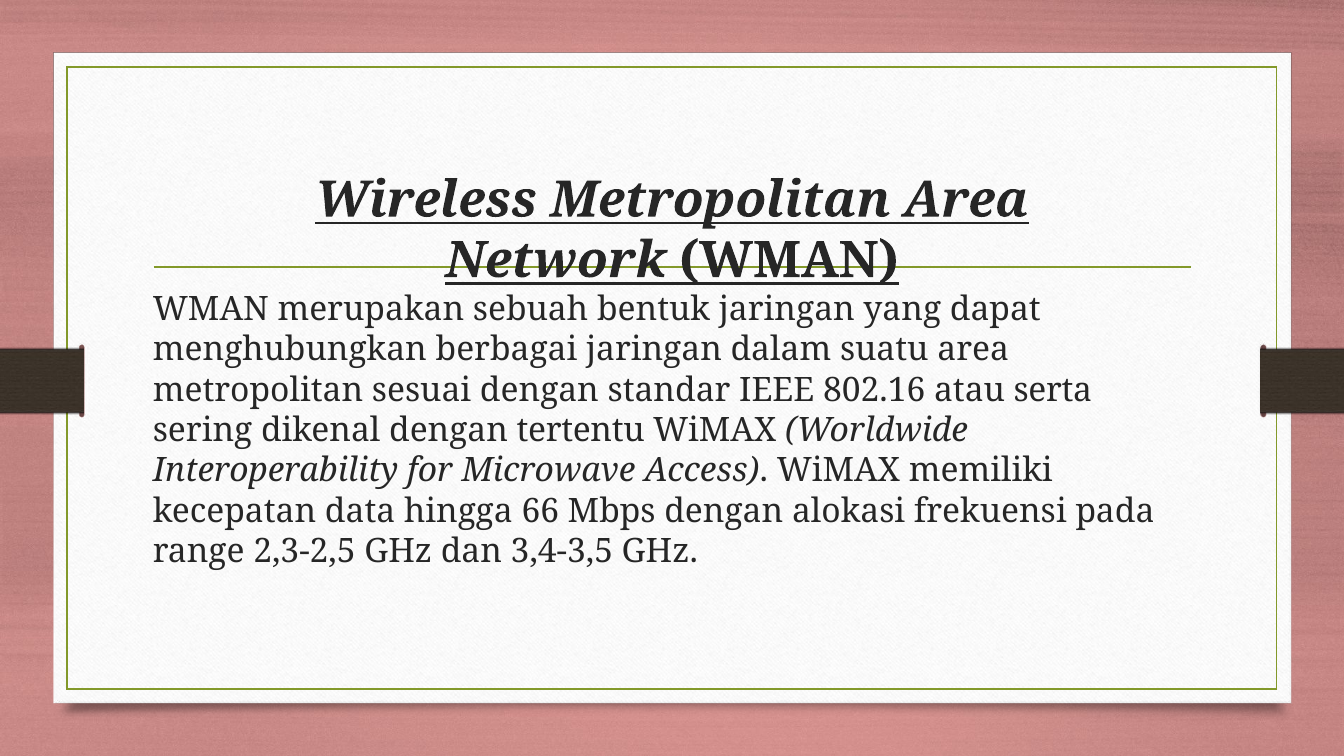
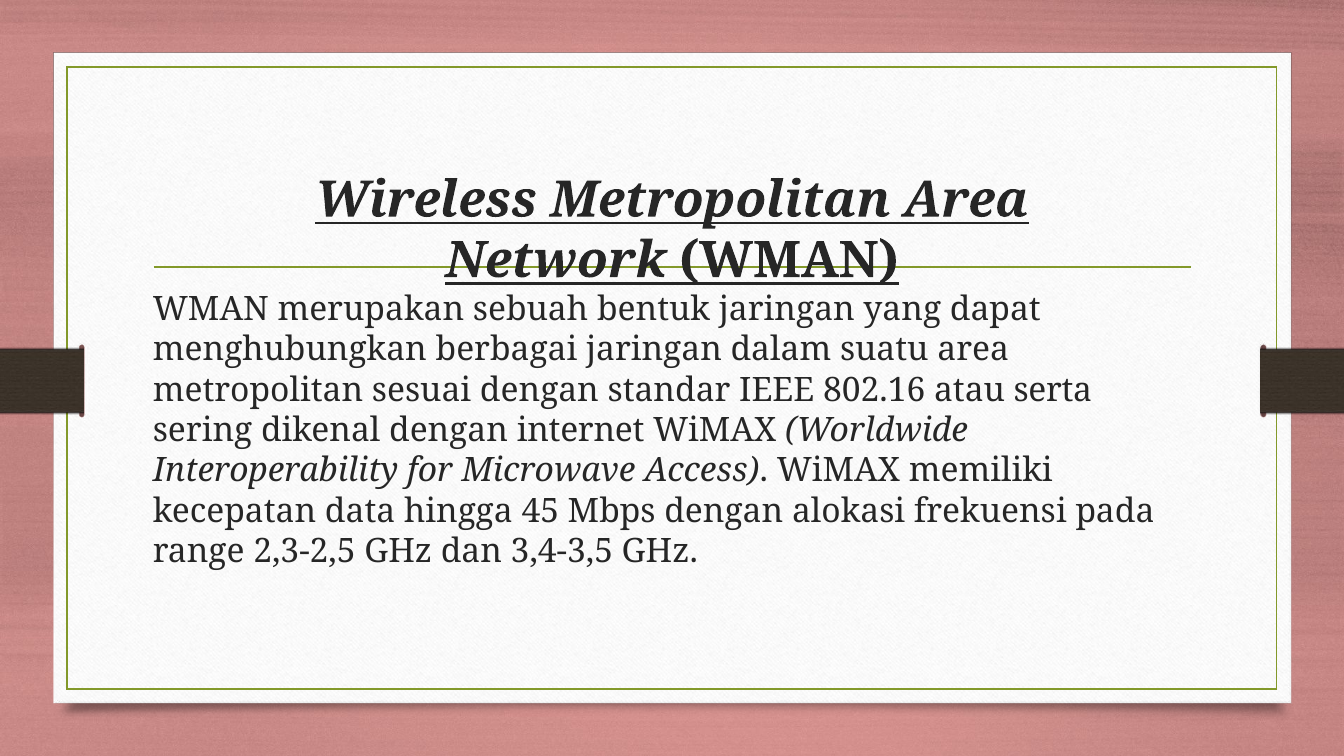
tertentu: tertentu -> internet
66: 66 -> 45
